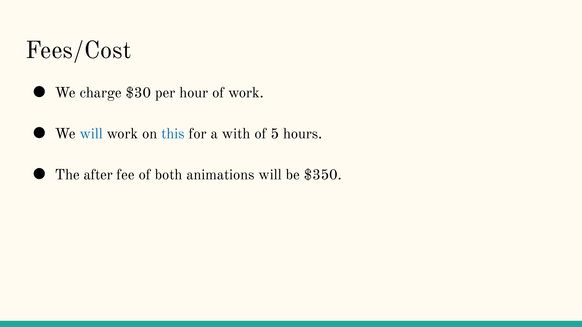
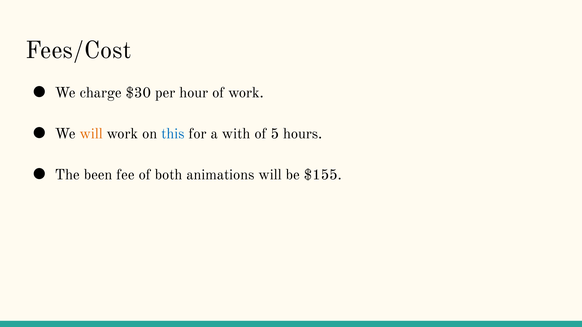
will at (91, 134) colour: blue -> orange
after: after -> been
$350: $350 -> $155
